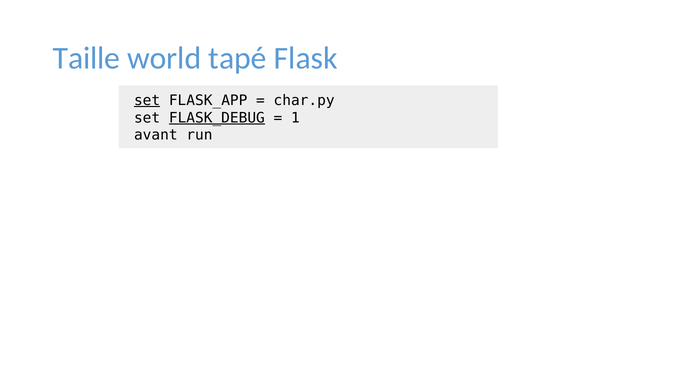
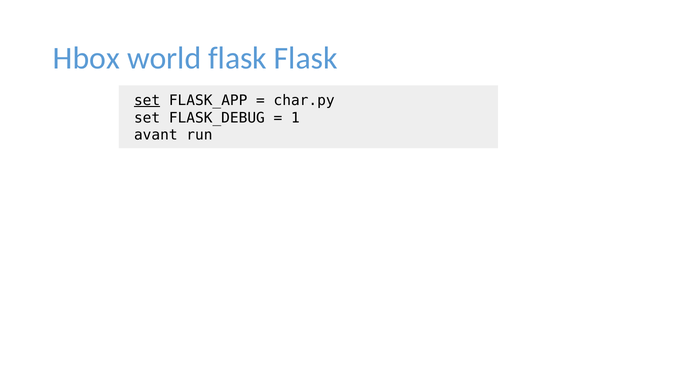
Taille: Taille -> Hbox
world tapé: tapé -> flask
FLASK_DEBUG underline: present -> none
